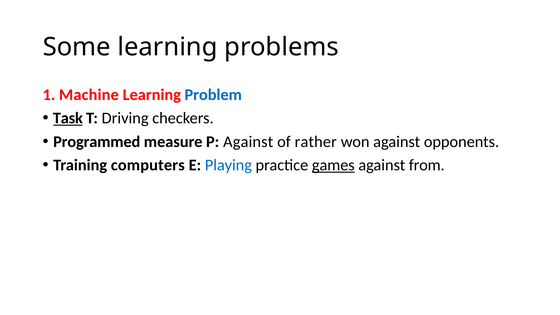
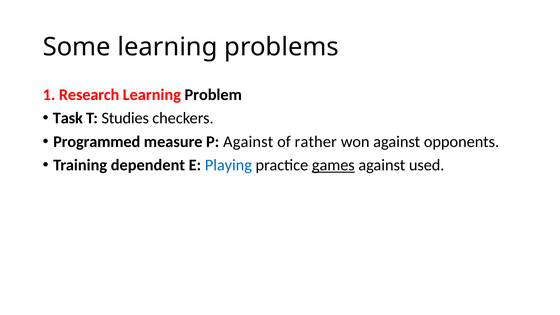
Machine: Machine -> Research
Problem colour: blue -> black
Task underline: present -> none
Driving: Driving -> Studies
computers: computers -> dependent
from: from -> used
